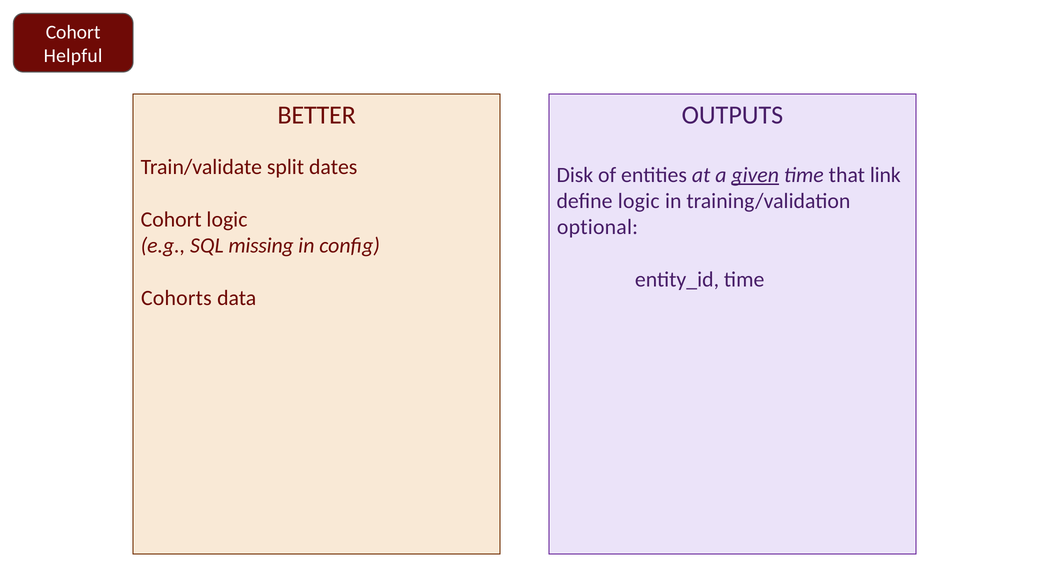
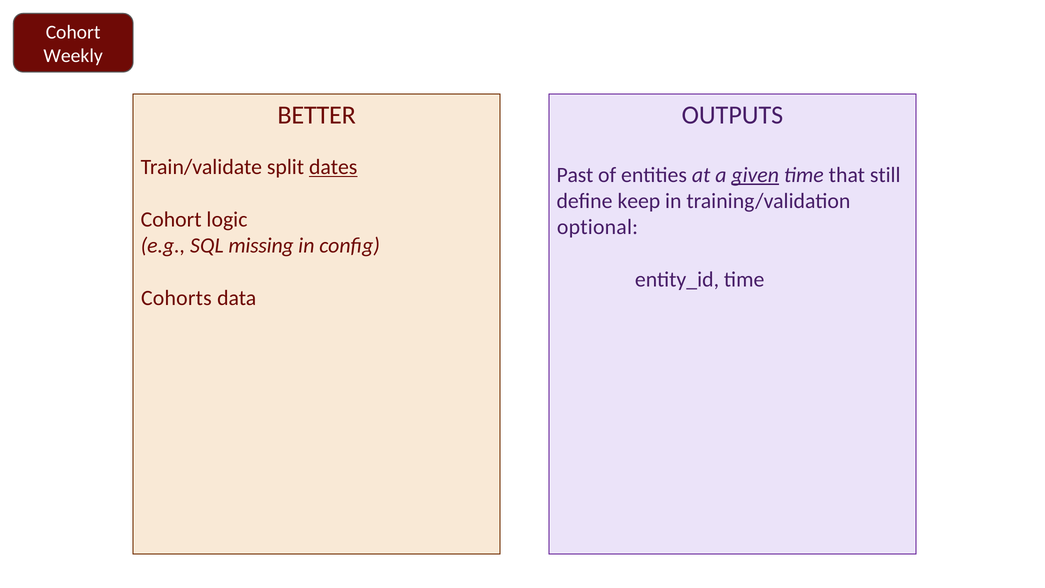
Helpful: Helpful -> Weekly
dates underline: none -> present
Disk: Disk -> Past
link: link -> still
define logic: logic -> keep
